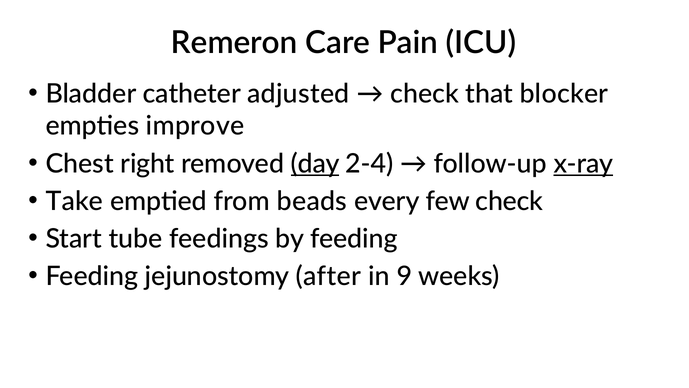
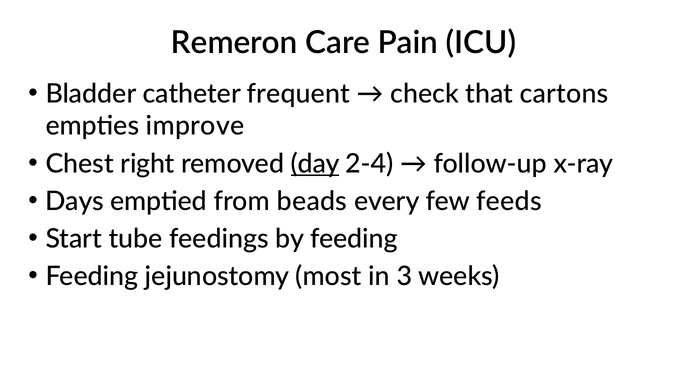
adjusted: adjusted -> frequent
blocker: blocker -> cartons
x-ray underline: present -> none
Take: Take -> Days
few check: check -> feeds
after: after -> most
9: 9 -> 3
